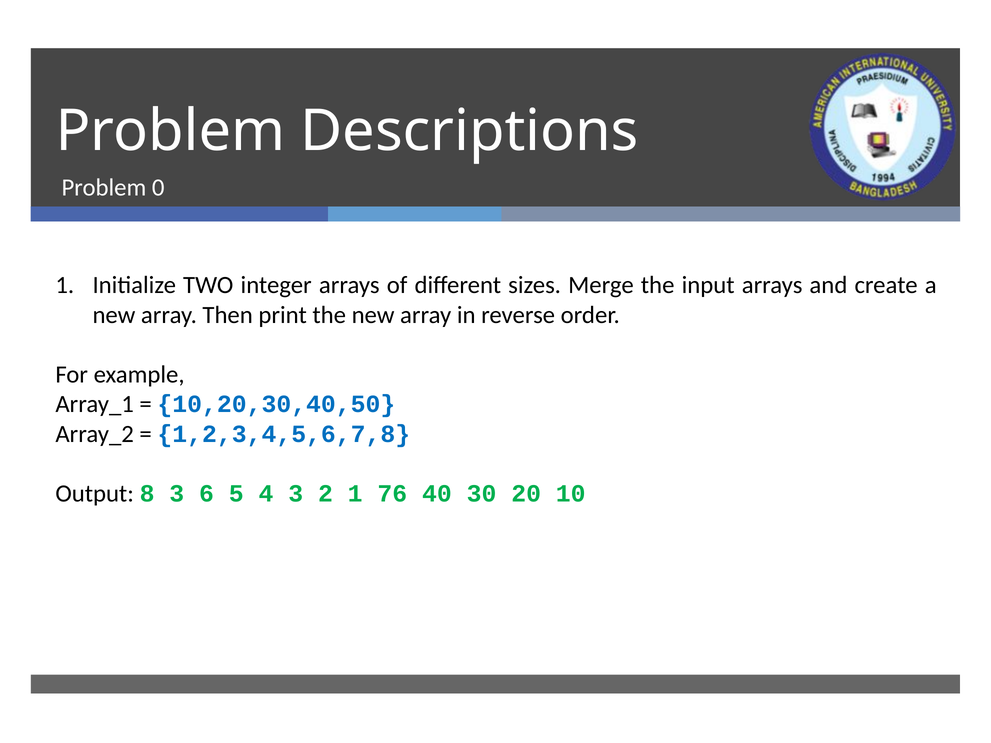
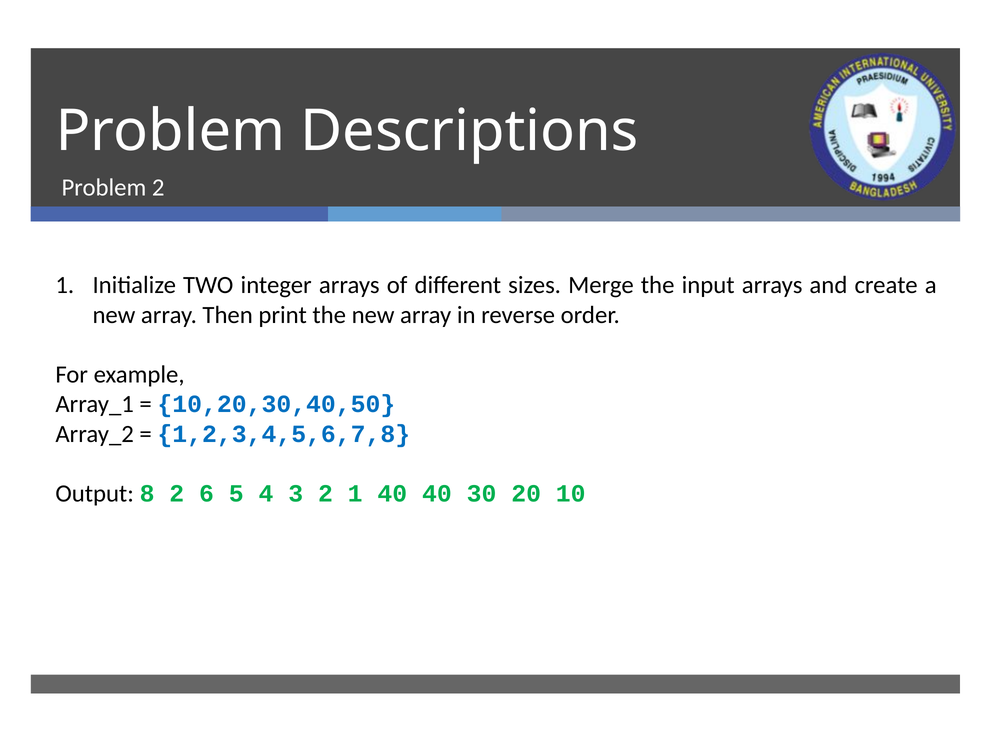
Problem 0: 0 -> 2
8 3: 3 -> 2
1 76: 76 -> 40
